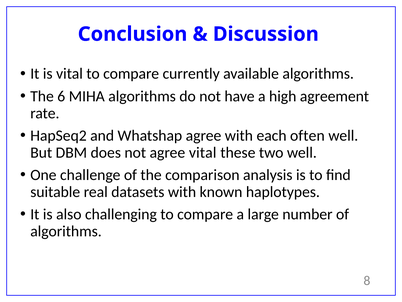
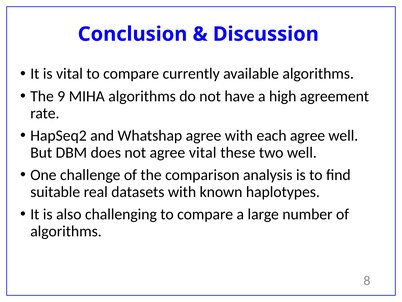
6: 6 -> 9
each often: often -> agree
